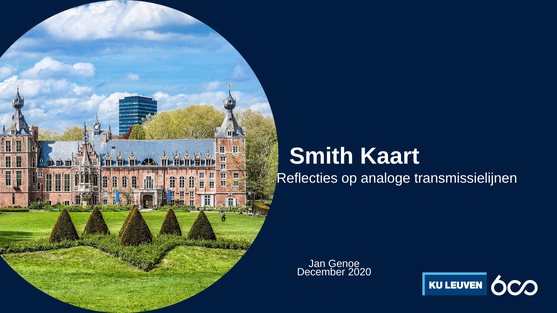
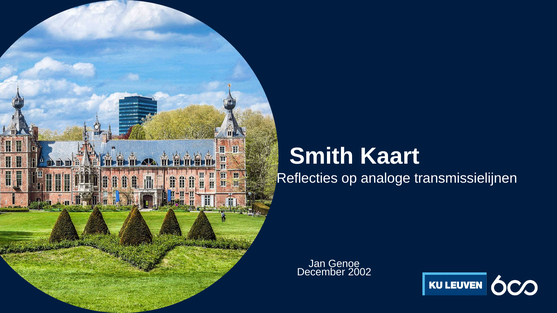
2020: 2020 -> 2002
